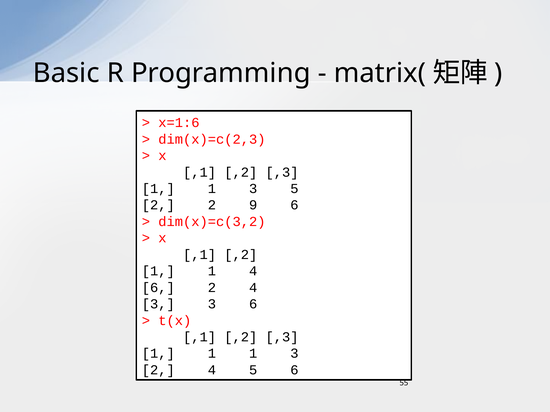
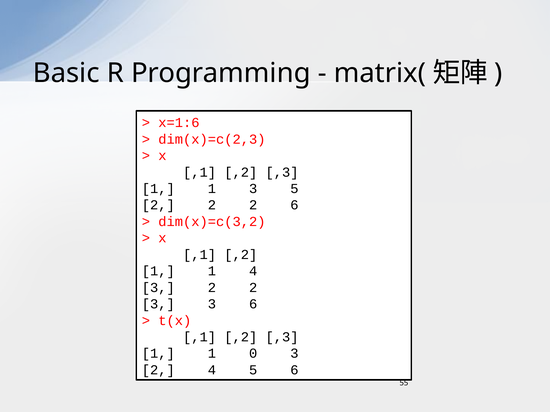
2 2 9: 9 -> 2
6 at (158, 288): 6 -> 3
4 at (253, 288): 4 -> 2
1 1 1: 1 -> 0
